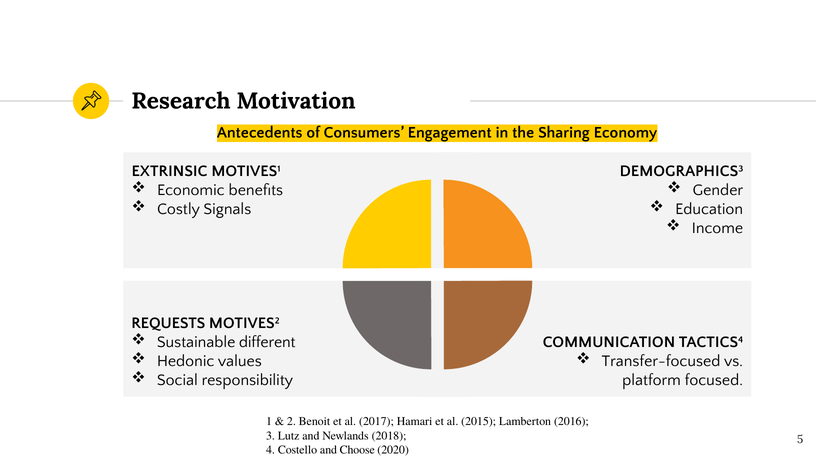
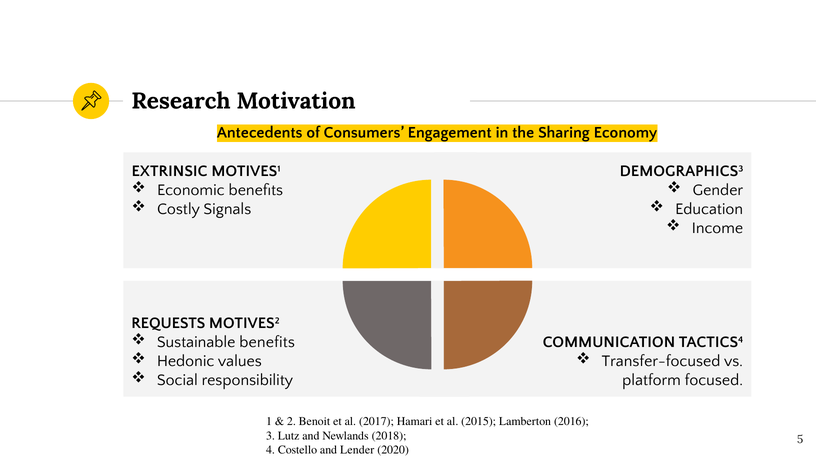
Sustainable different: different -> benefits
Choose: Choose -> Lender
